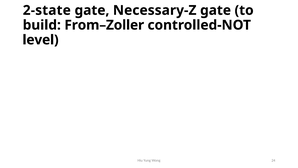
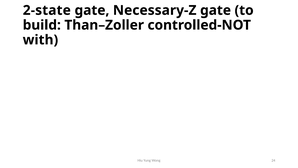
From–Zoller: From–Zoller -> Than–Zoller
level: level -> with
